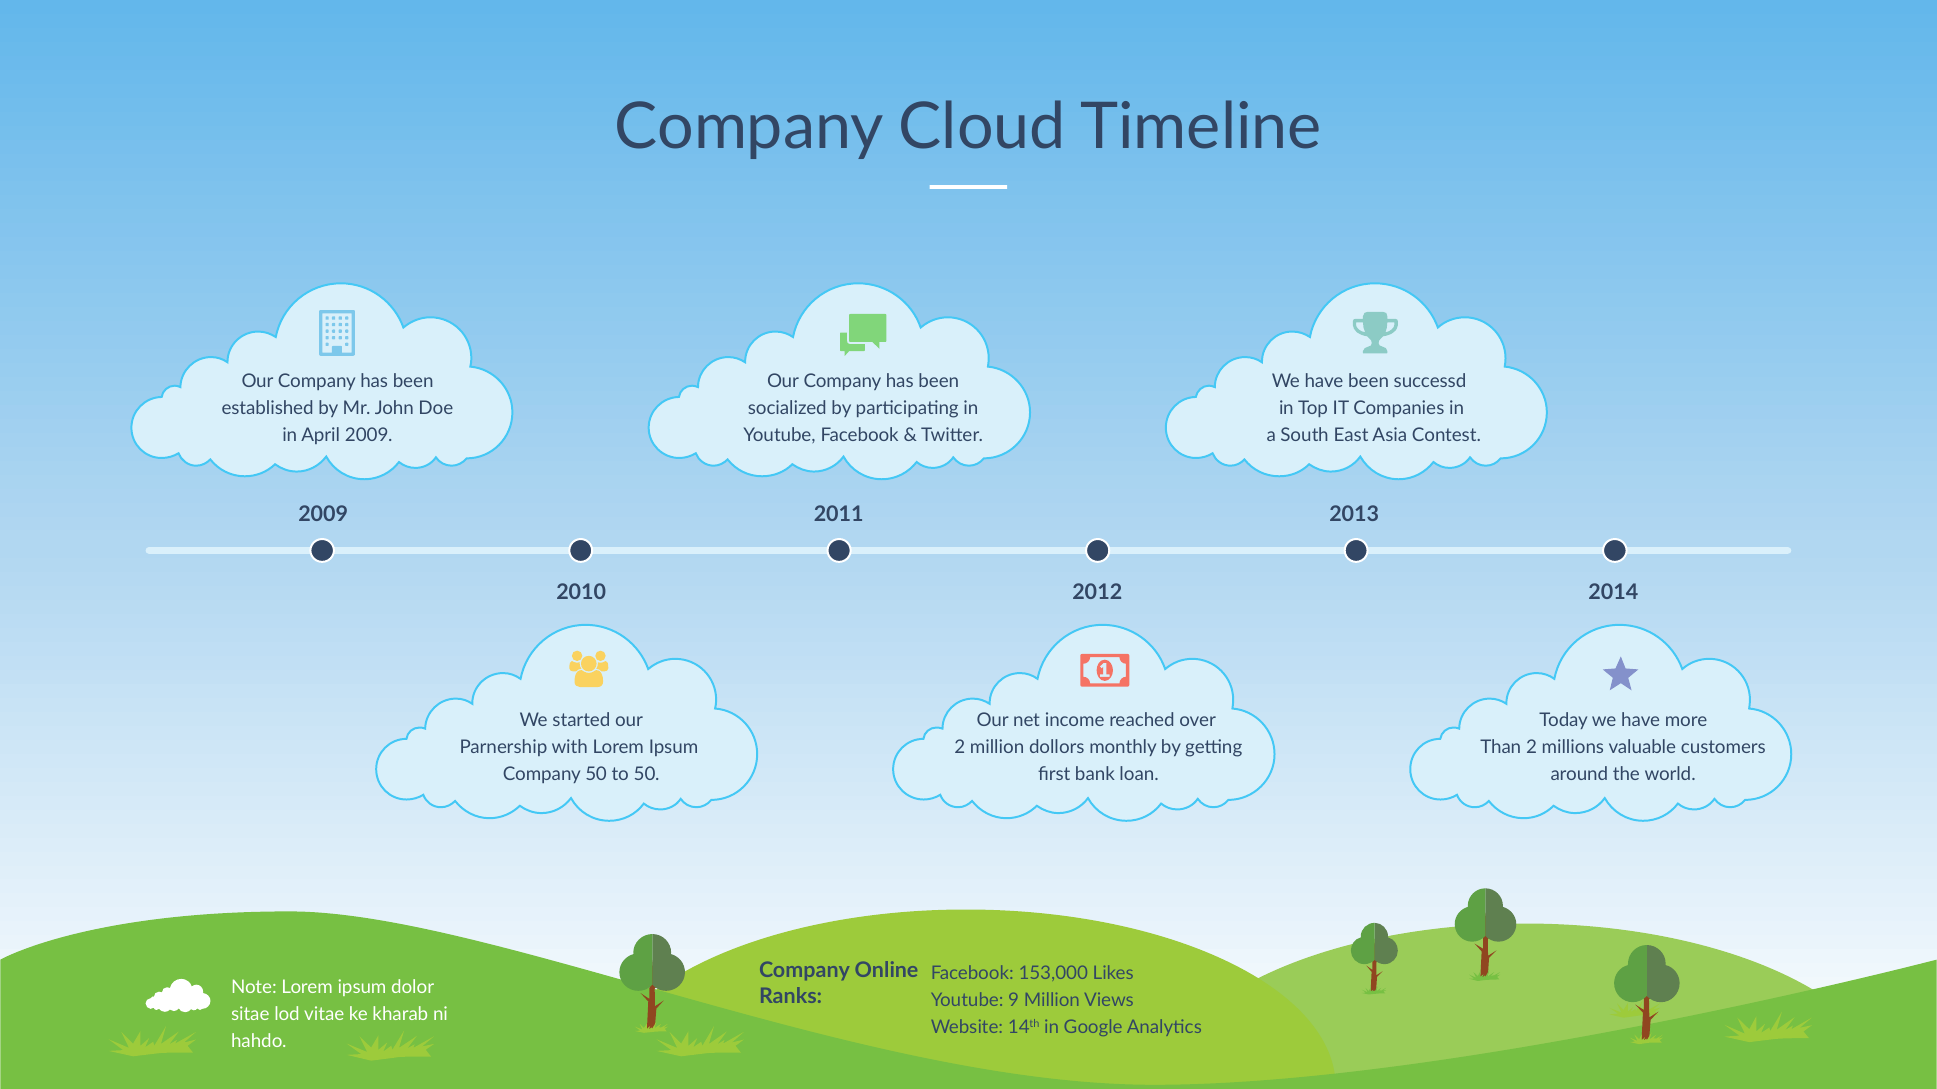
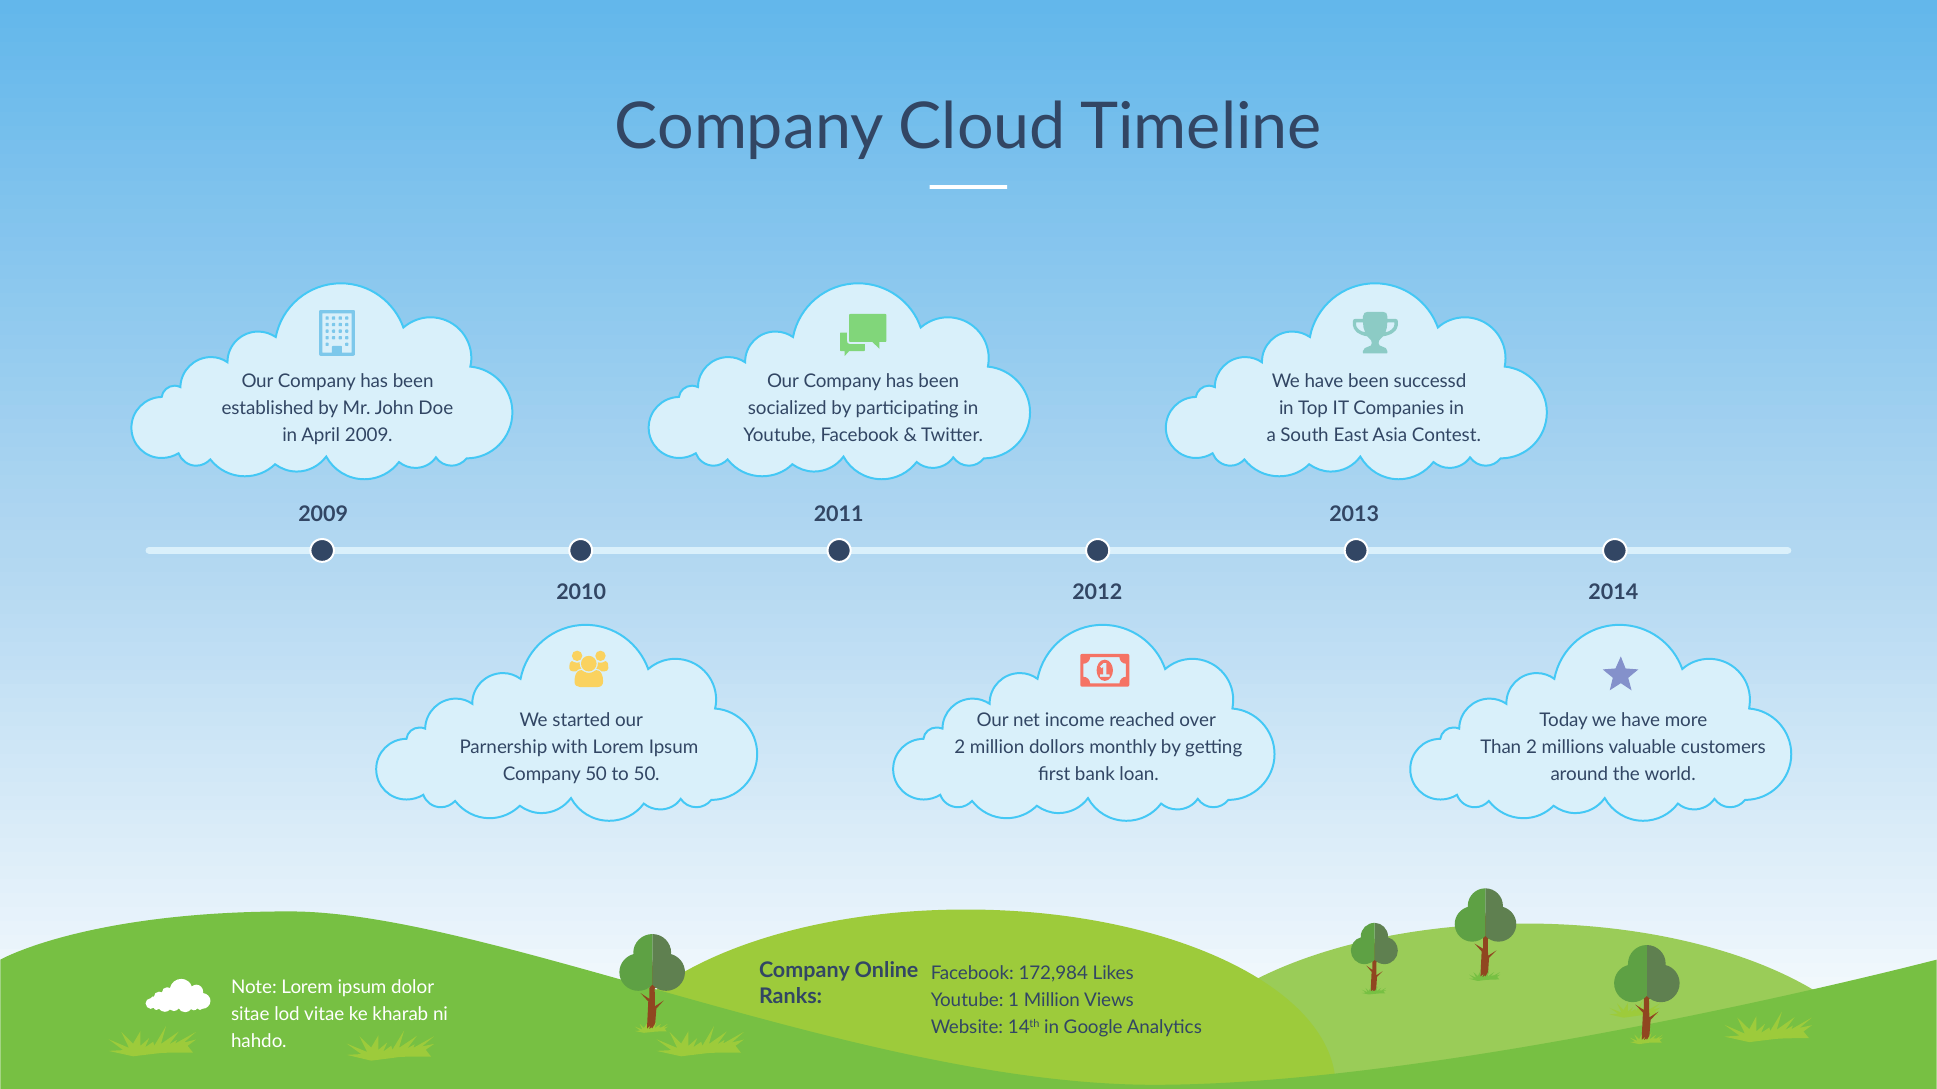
153,000: 153,000 -> 172,984
9: 9 -> 1
